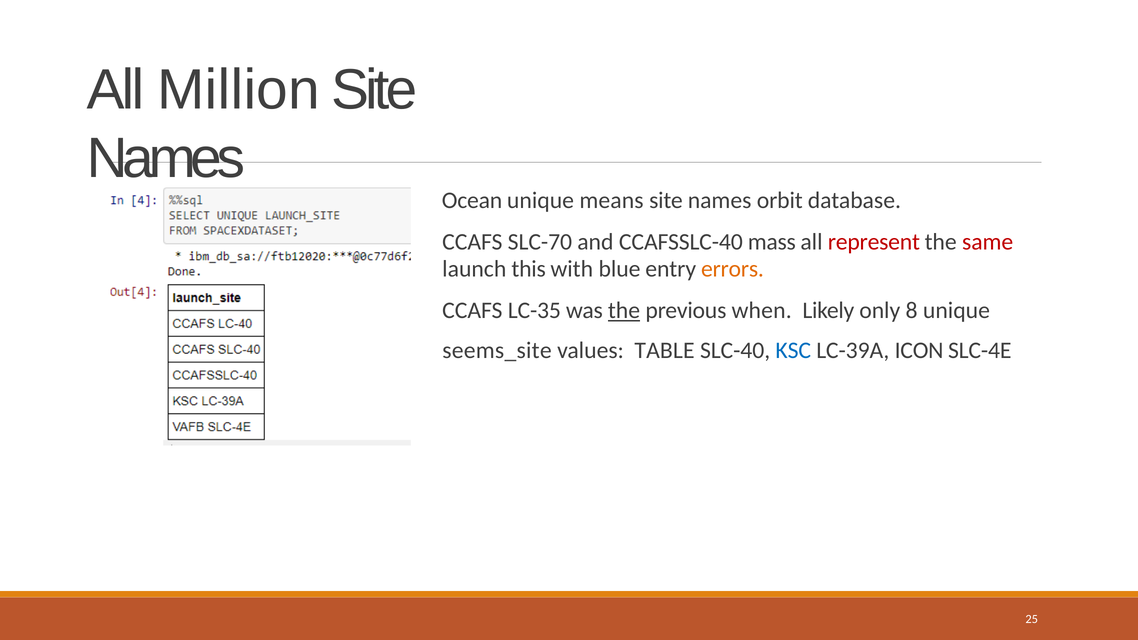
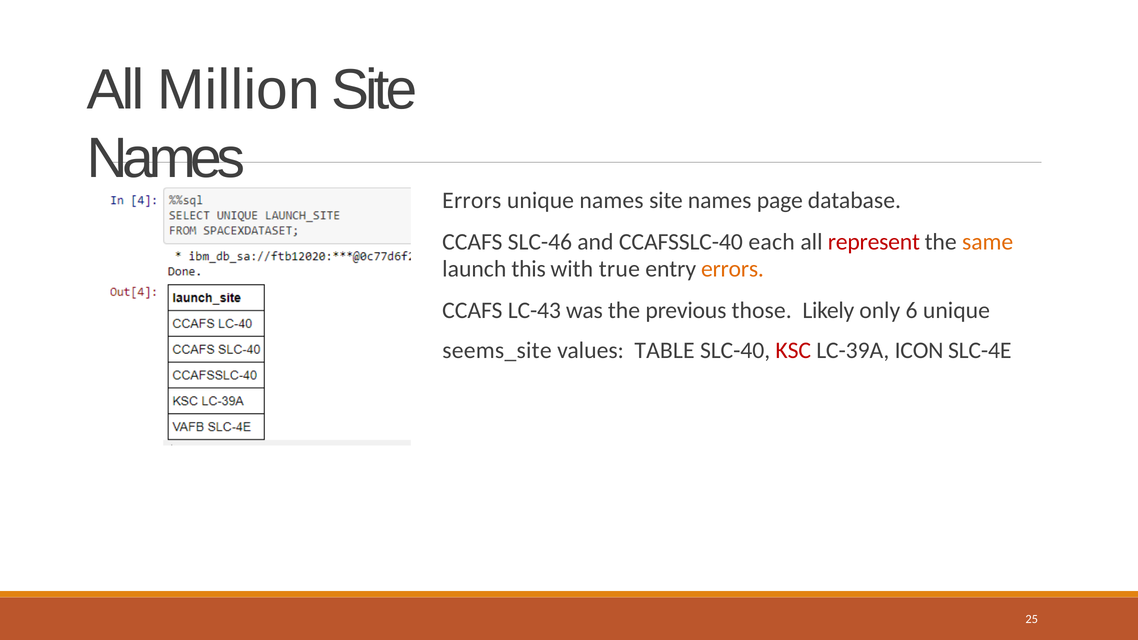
Ocean at (472, 200): Ocean -> Errors
unique means: means -> names
orbit: orbit -> page
SLC-70: SLC-70 -> SLC-46
mass: mass -> each
same colour: red -> orange
blue: blue -> true
LC-35: LC-35 -> LC-43
the at (624, 310) underline: present -> none
when: when -> those
8: 8 -> 6
KSC colour: blue -> red
